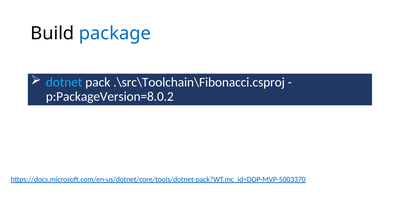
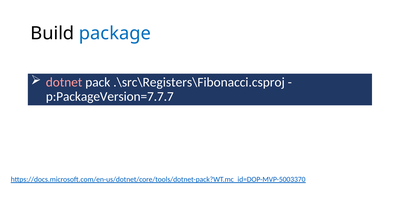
dotnet colour: light blue -> pink
.\src\Toolchain\Fibonacci.csproj: .\src\Toolchain\Fibonacci.csproj -> .\src\Registers\Fibonacci.csproj
p:PackageVersion=8.0.2: p:PackageVersion=8.0.2 -> p:PackageVersion=7.7.7
